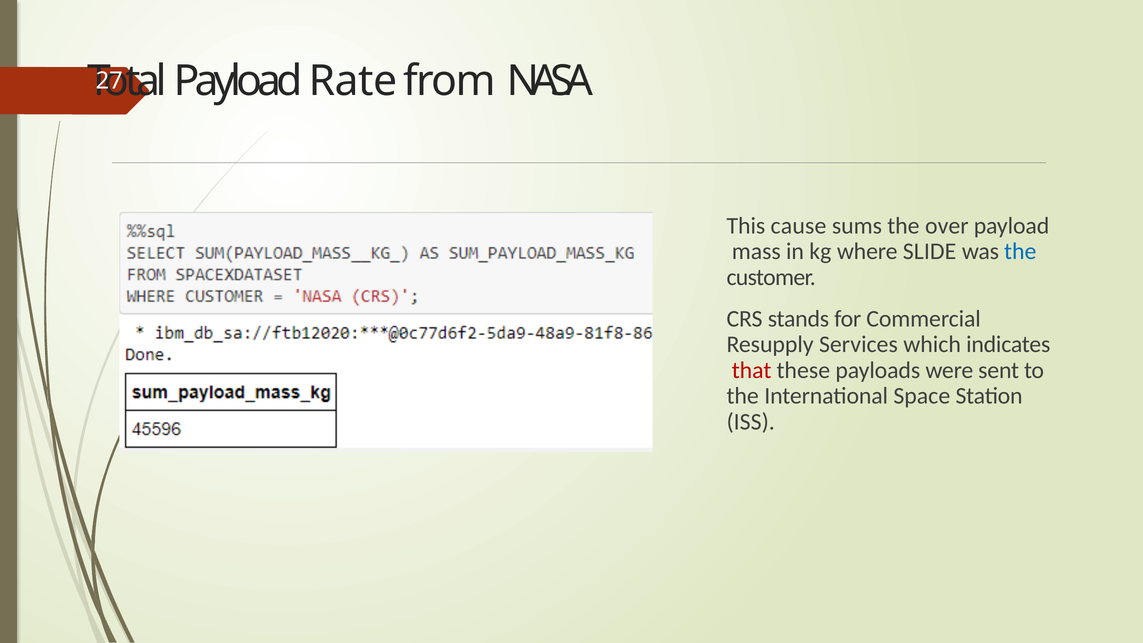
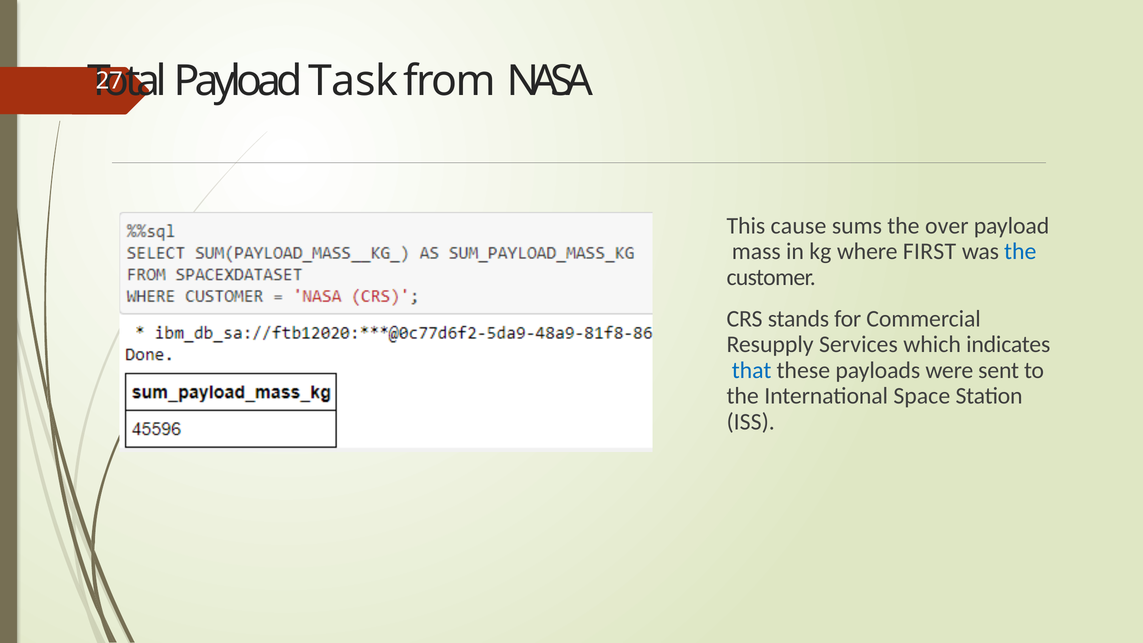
Rate: Rate -> Task
SLIDE: SLIDE -> FIRST
that colour: red -> blue
